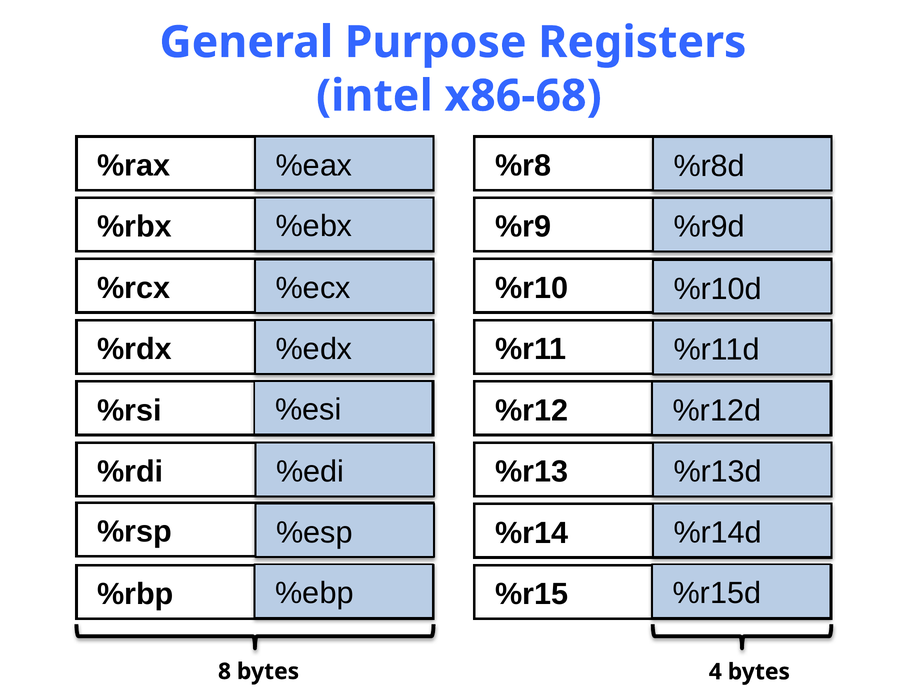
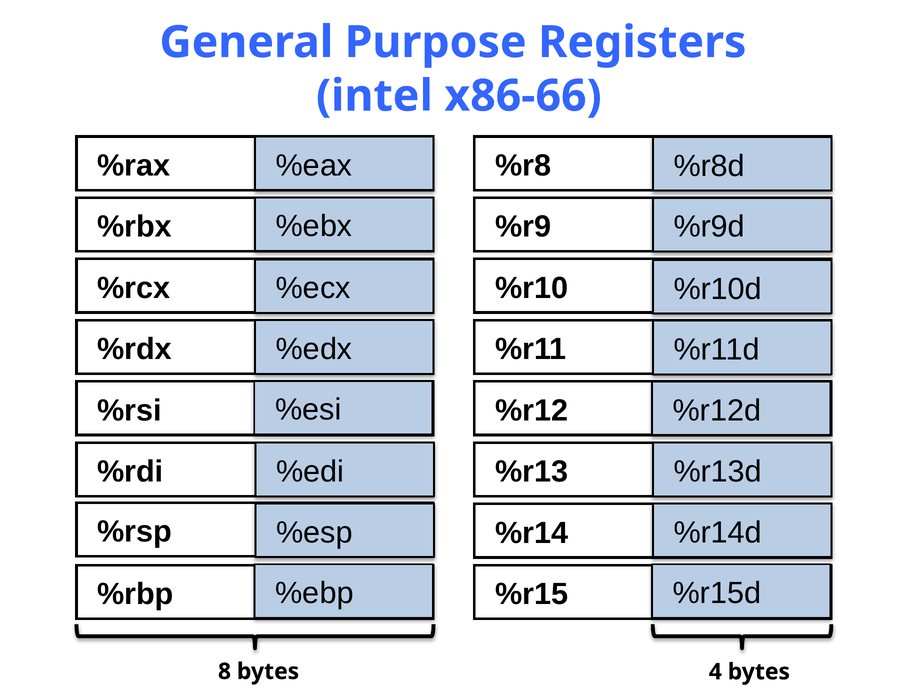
x86-68: x86-68 -> x86-66
